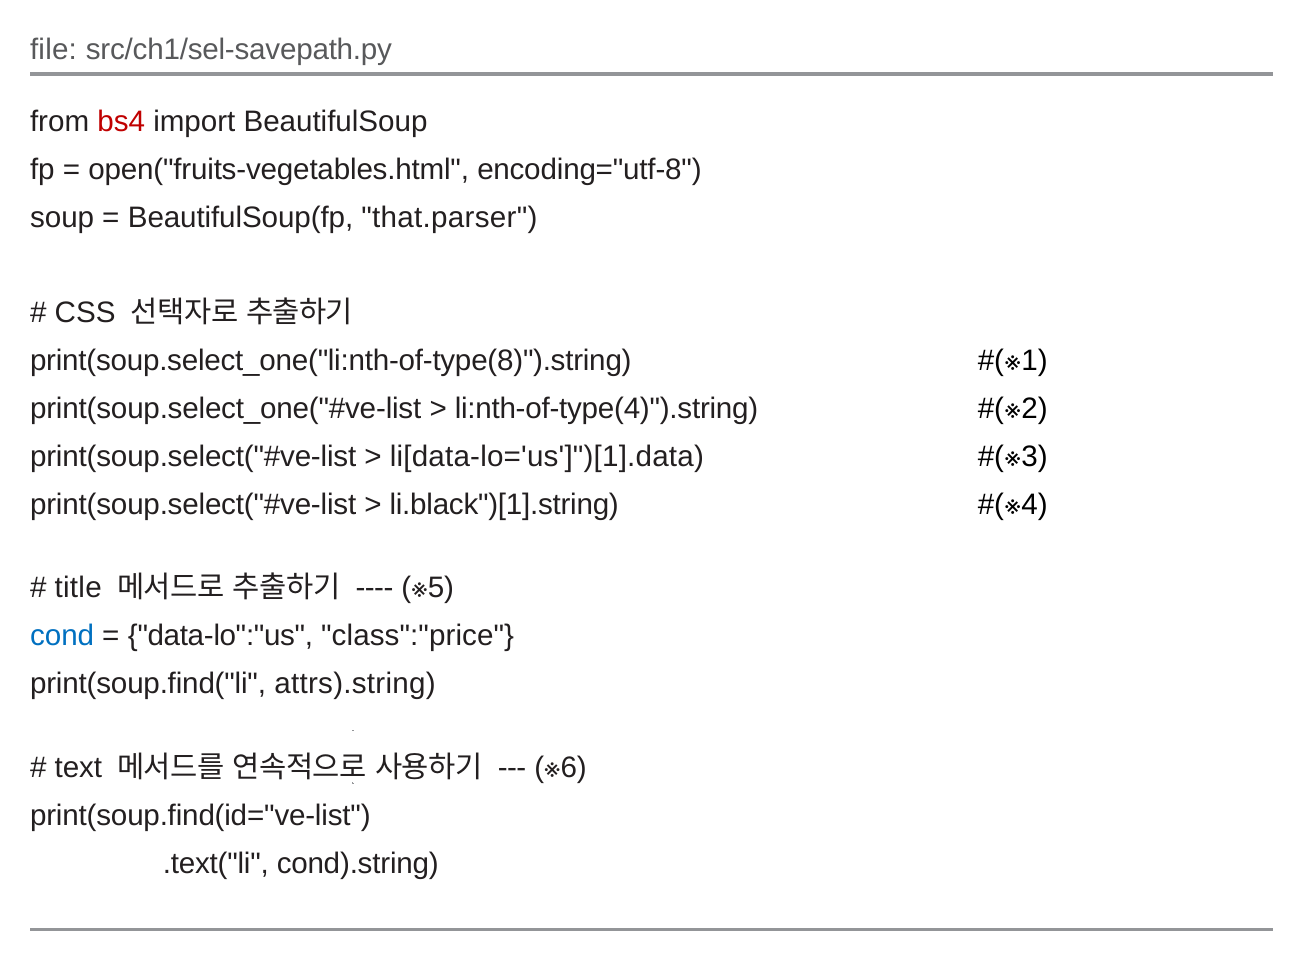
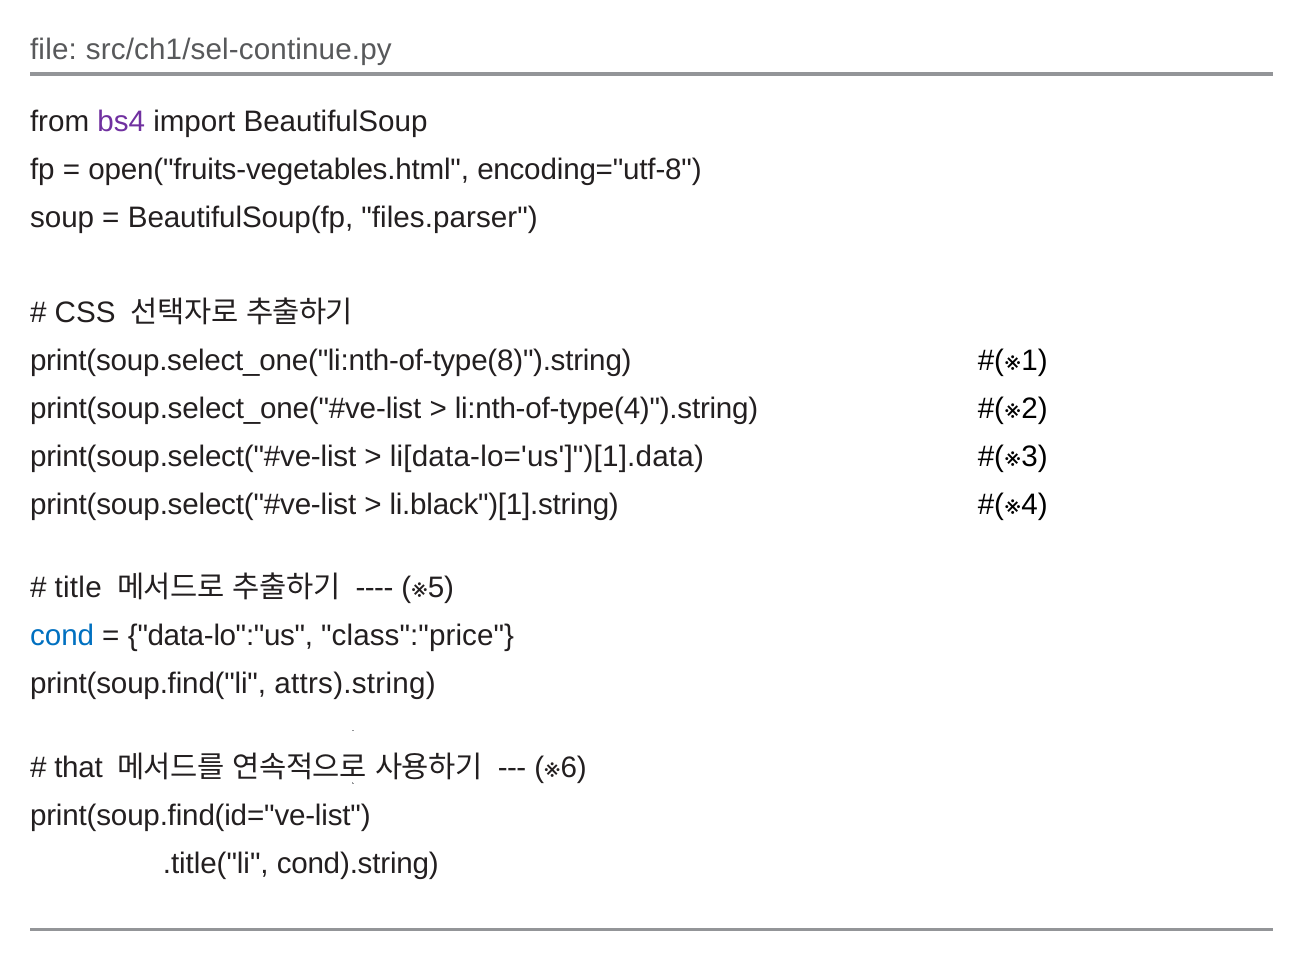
src/ch1/sel-savepath.py: src/ch1/sel-savepath.py -> src/ch1/sel-continue.py
bs4 colour: red -> purple
that.parser: that.parser -> files.parser
text: text -> that
.text("li: .text("li -> .title("li
